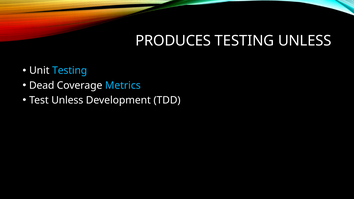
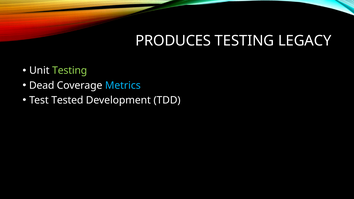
TESTING UNLESS: UNLESS -> LEGACY
Testing at (70, 71) colour: light blue -> light green
Test Unless: Unless -> Tested
